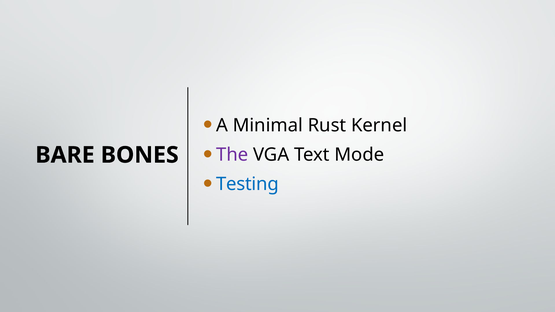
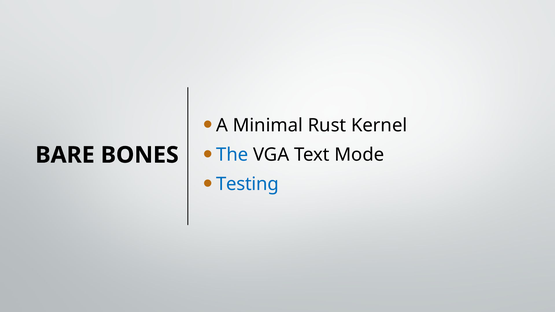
The colour: purple -> blue
